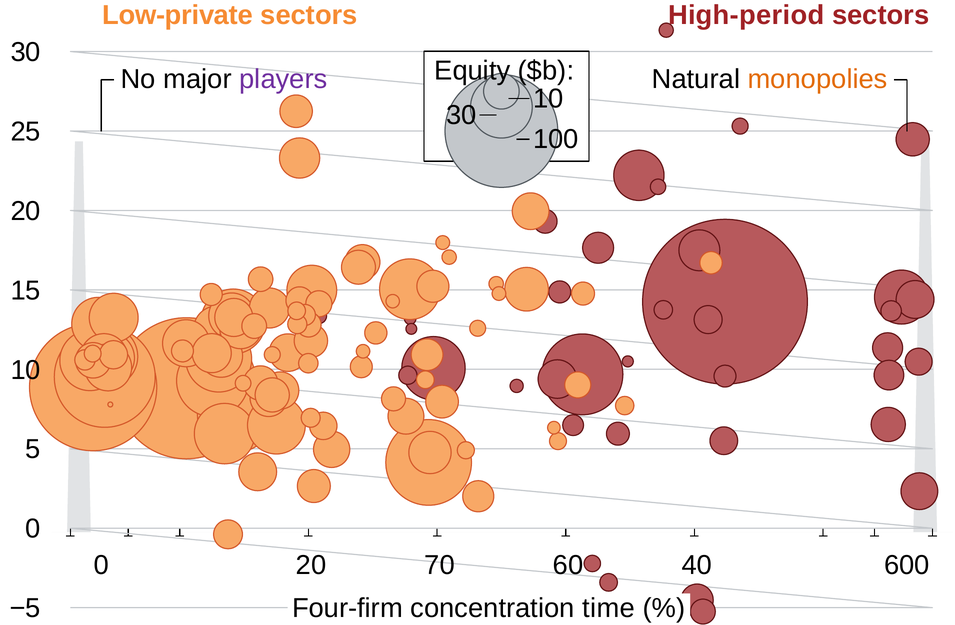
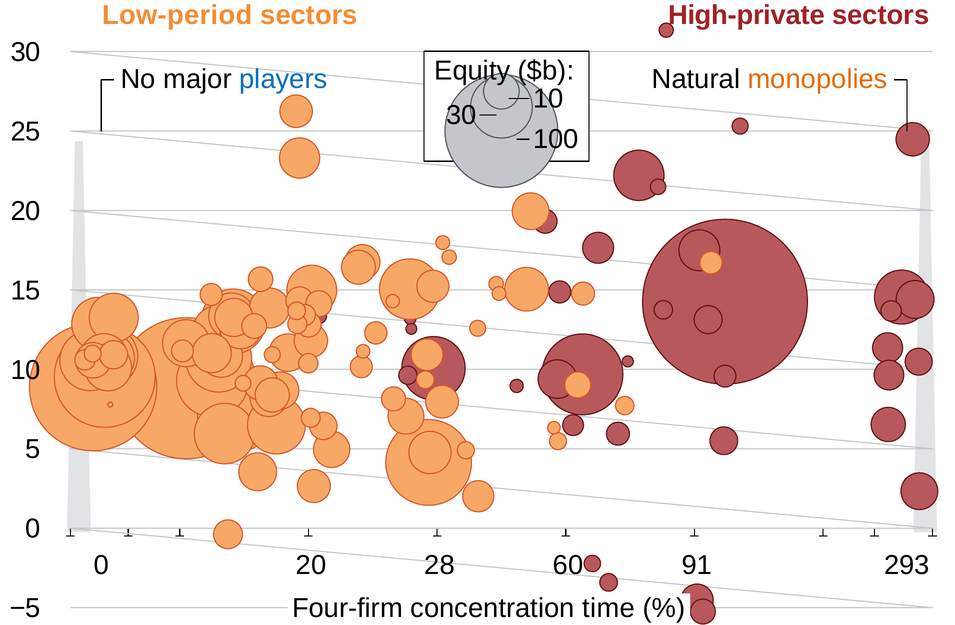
Low-private: Low-private -> Low-period
High-period: High-period -> High-private
players colour: purple -> blue
70: 70 -> 28
40: 40 -> 91
600: 600 -> 293
